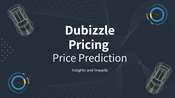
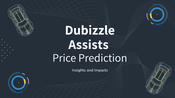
Pricing: Pricing -> Assists
